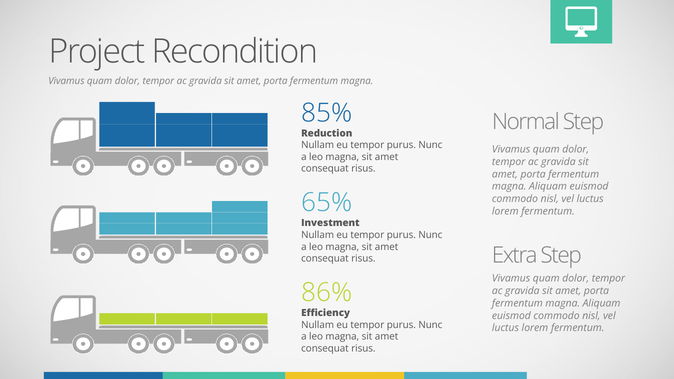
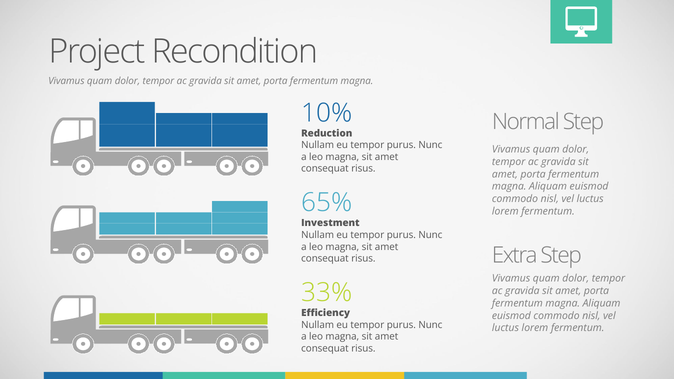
85%: 85% -> 10%
86%: 86% -> 33%
